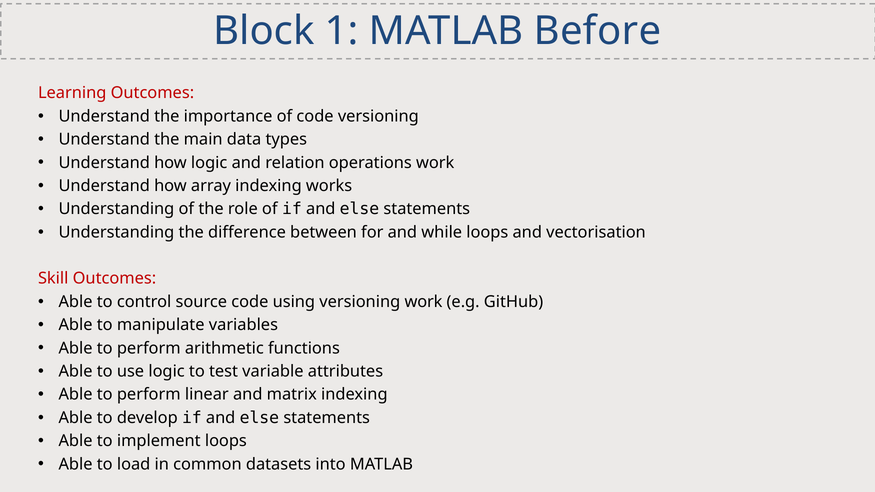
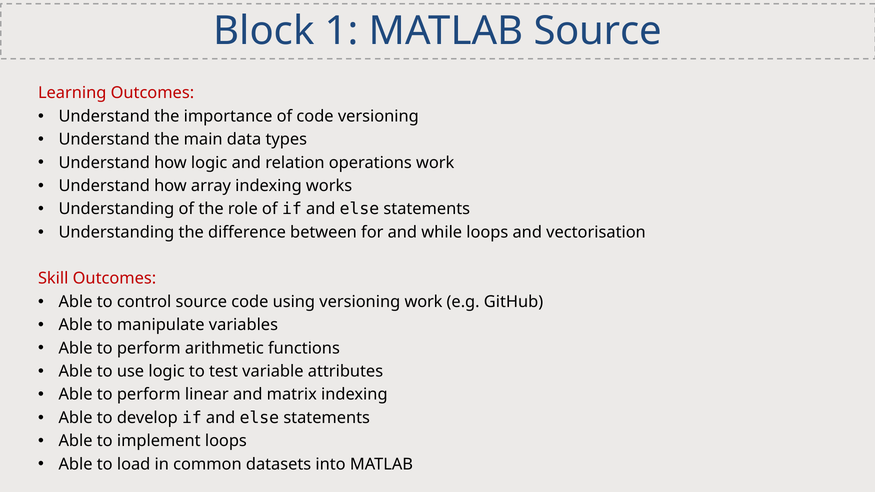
MATLAB Before: Before -> Source
